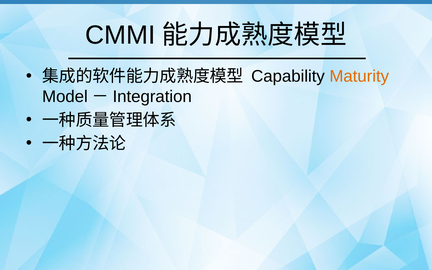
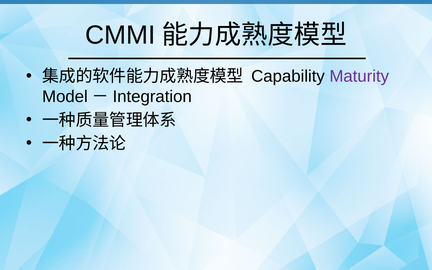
Maturity colour: orange -> purple
